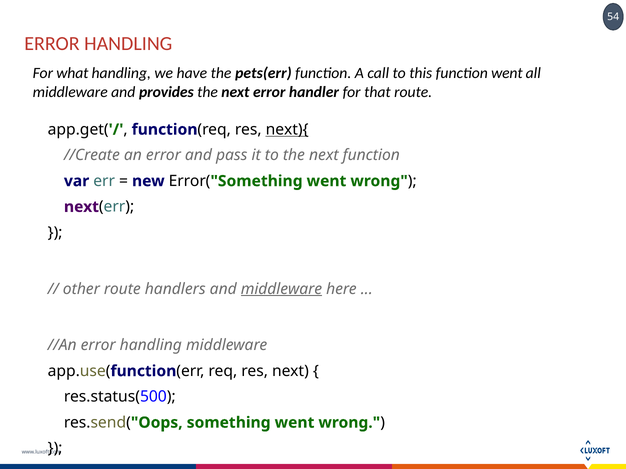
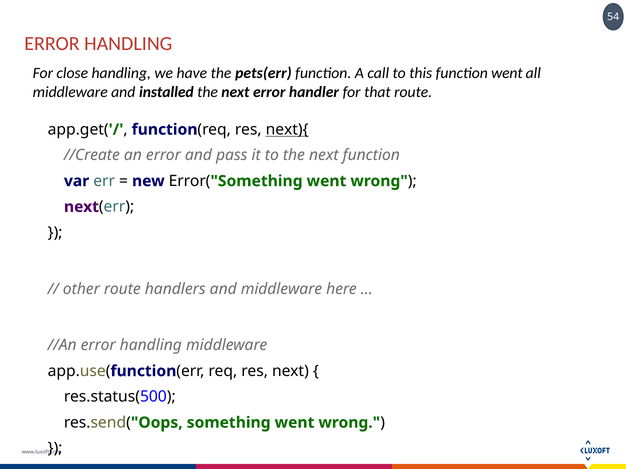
what: what -> close
provides: provides -> installed
middleware at (281, 289) underline: present -> none
